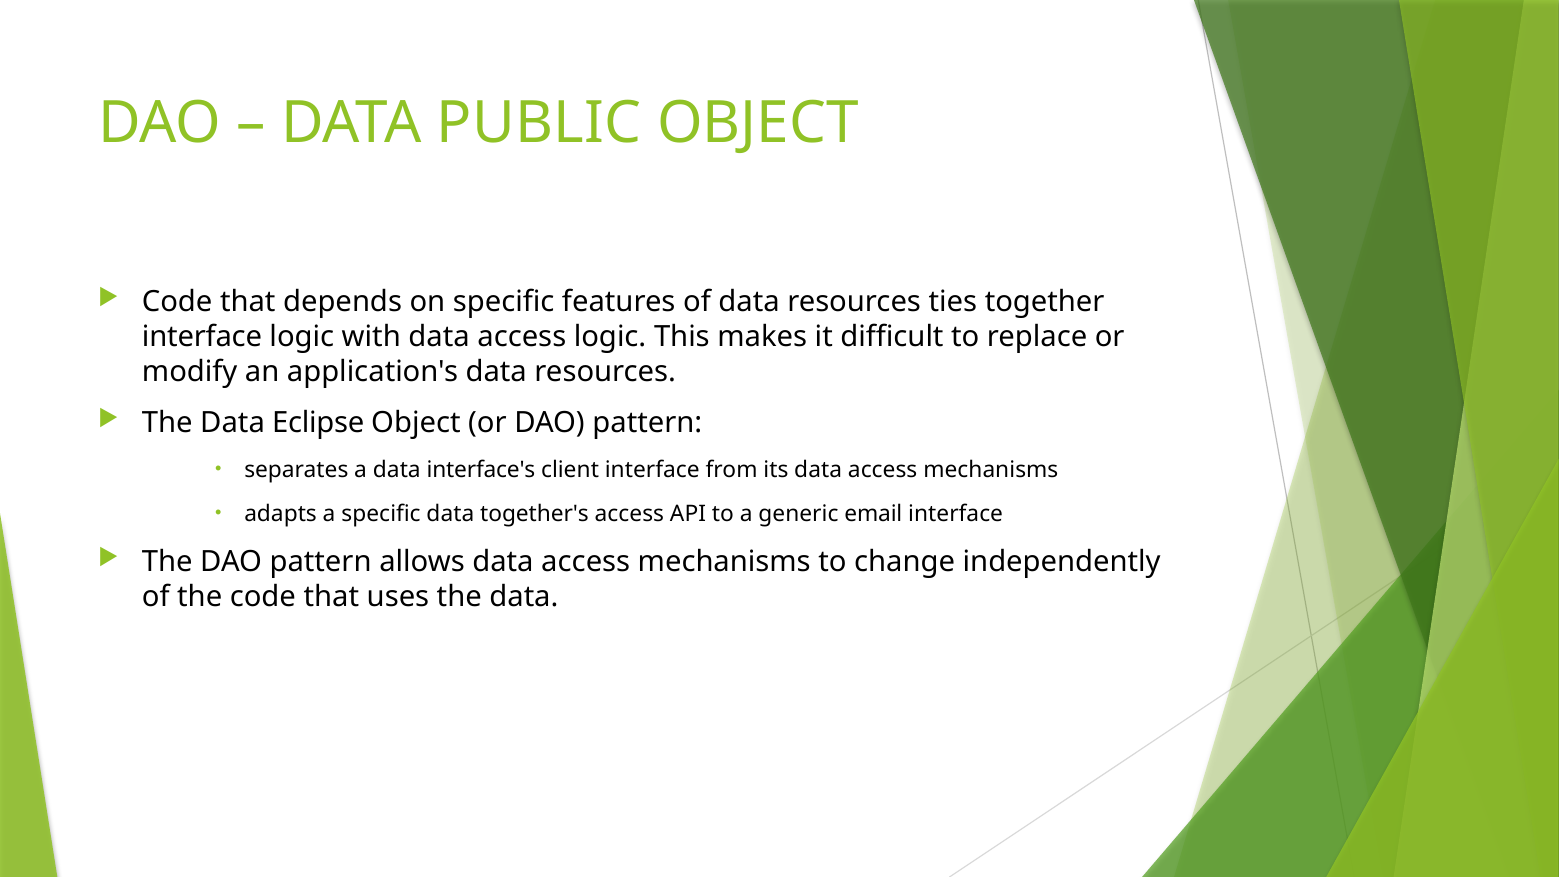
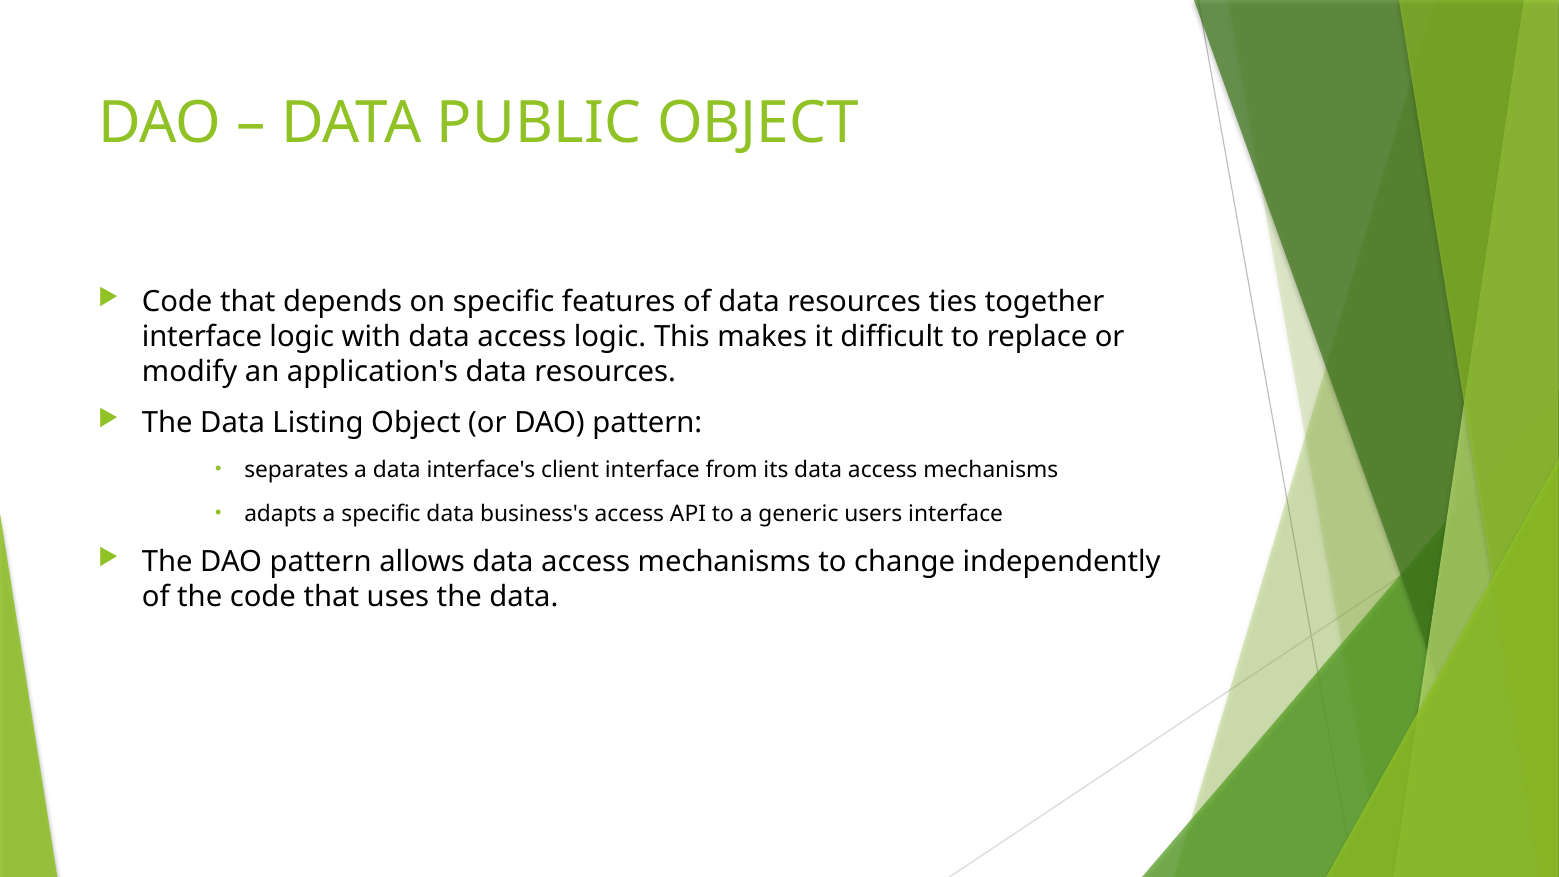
Eclipse: Eclipse -> Listing
together's: together's -> business's
email: email -> users
